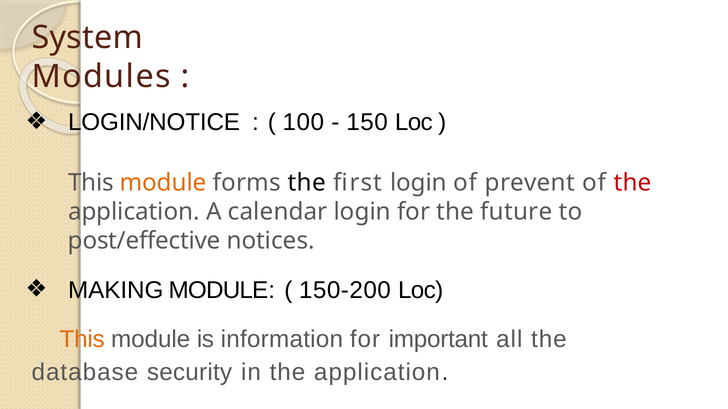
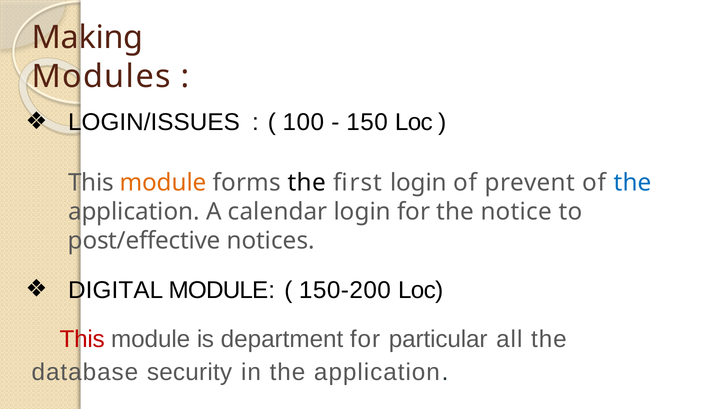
System: System -> Making
LOGIN/NOTICE: LOGIN/NOTICE -> LOGIN/ISSUES
the at (633, 183) colour: red -> blue
future: future -> notice
MAKING: MAKING -> DIGITAL
This at (82, 340) colour: orange -> red
information: information -> department
important: important -> particular
